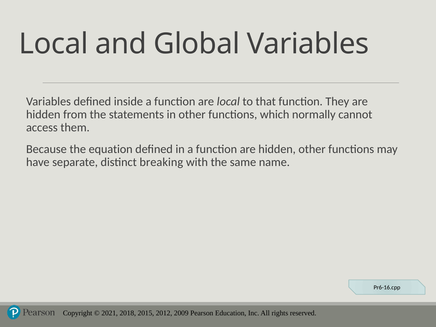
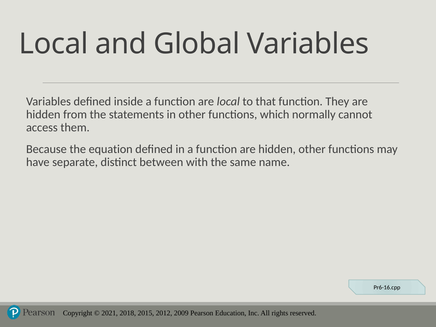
breaking: breaking -> between
